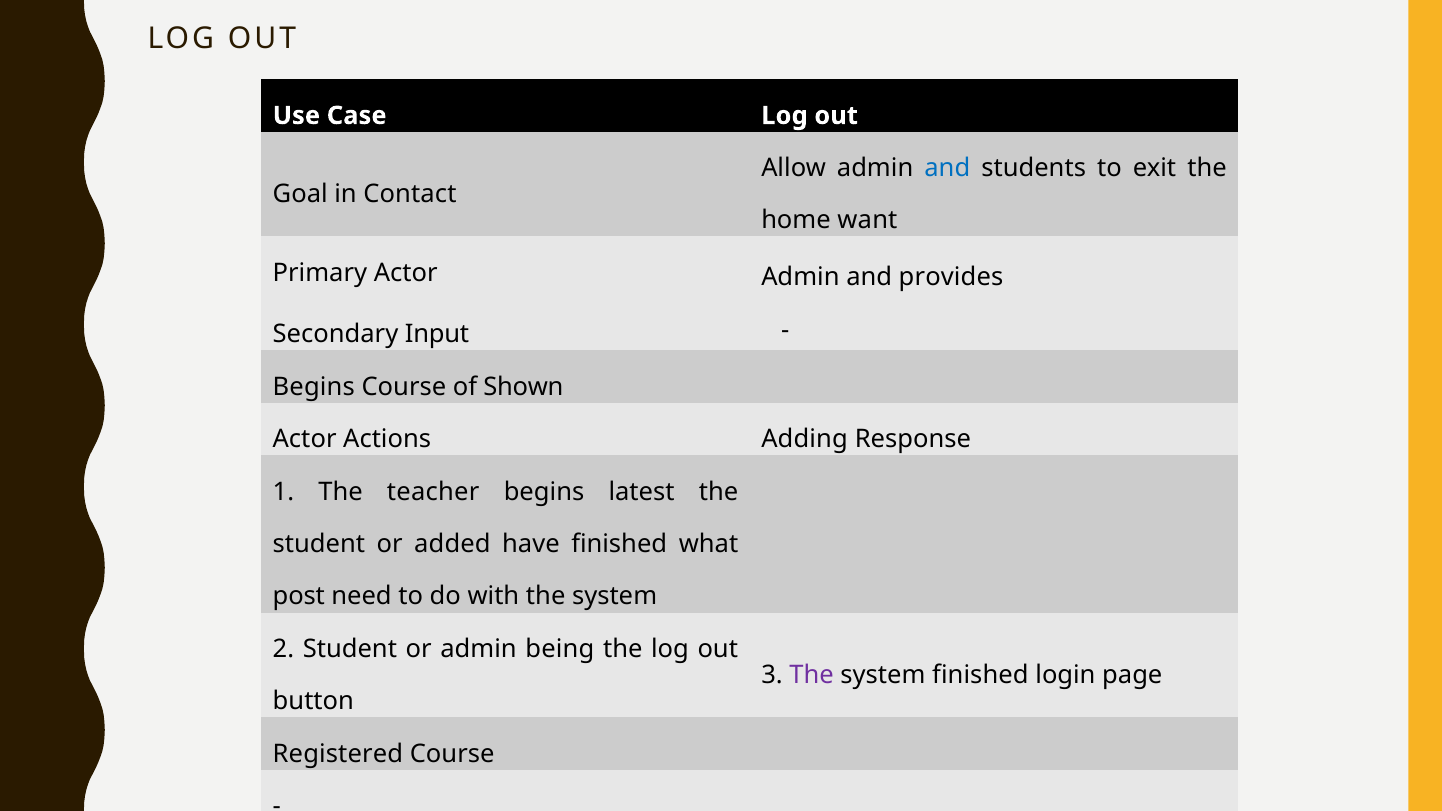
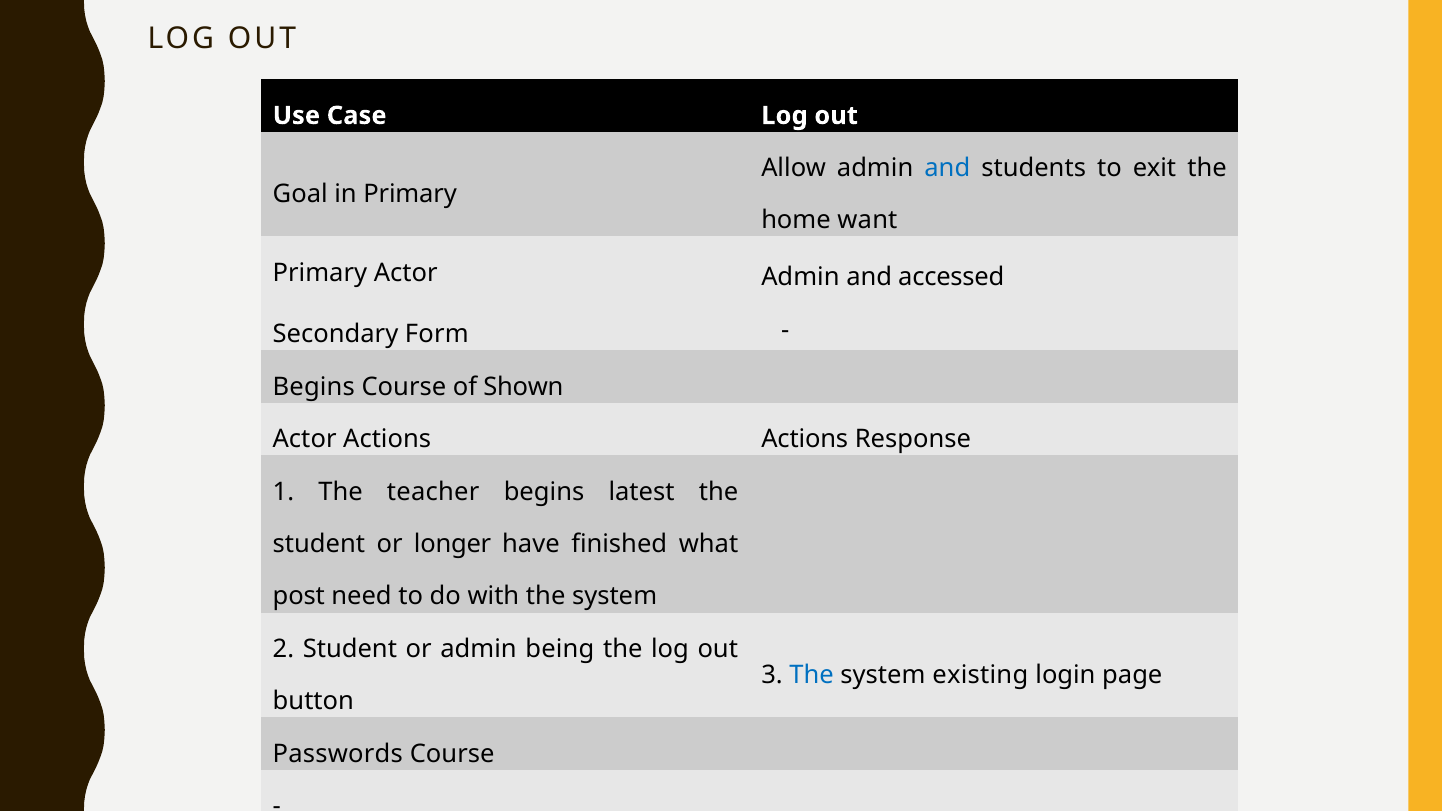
in Contact: Contact -> Primary
provides: provides -> accessed
Input: Input -> Form
Actions Adding: Adding -> Actions
added: added -> longer
The at (812, 675) colour: purple -> blue
system finished: finished -> existing
Registered: Registered -> Passwords
